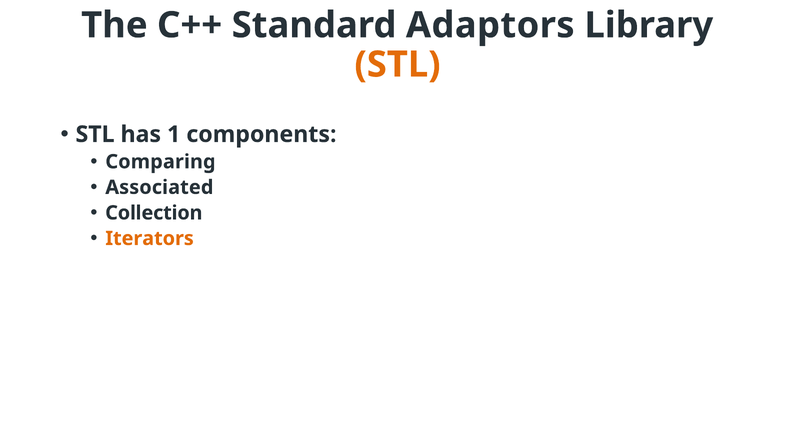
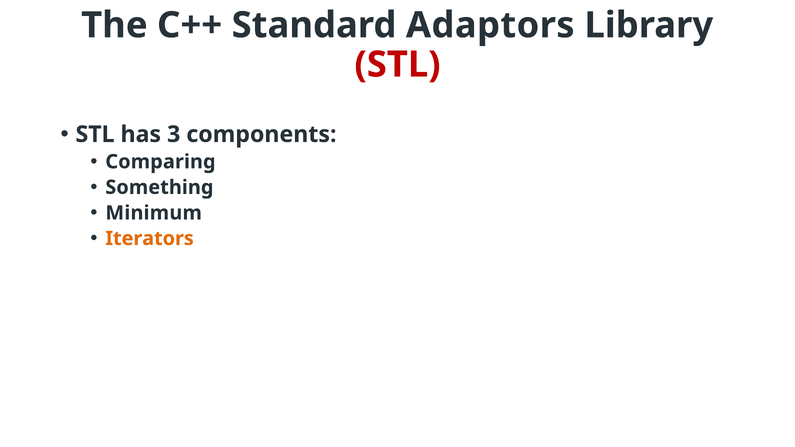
STL at (397, 65) colour: orange -> red
1: 1 -> 3
Associated: Associated -> Something
Collection: Collection -> Minimum
